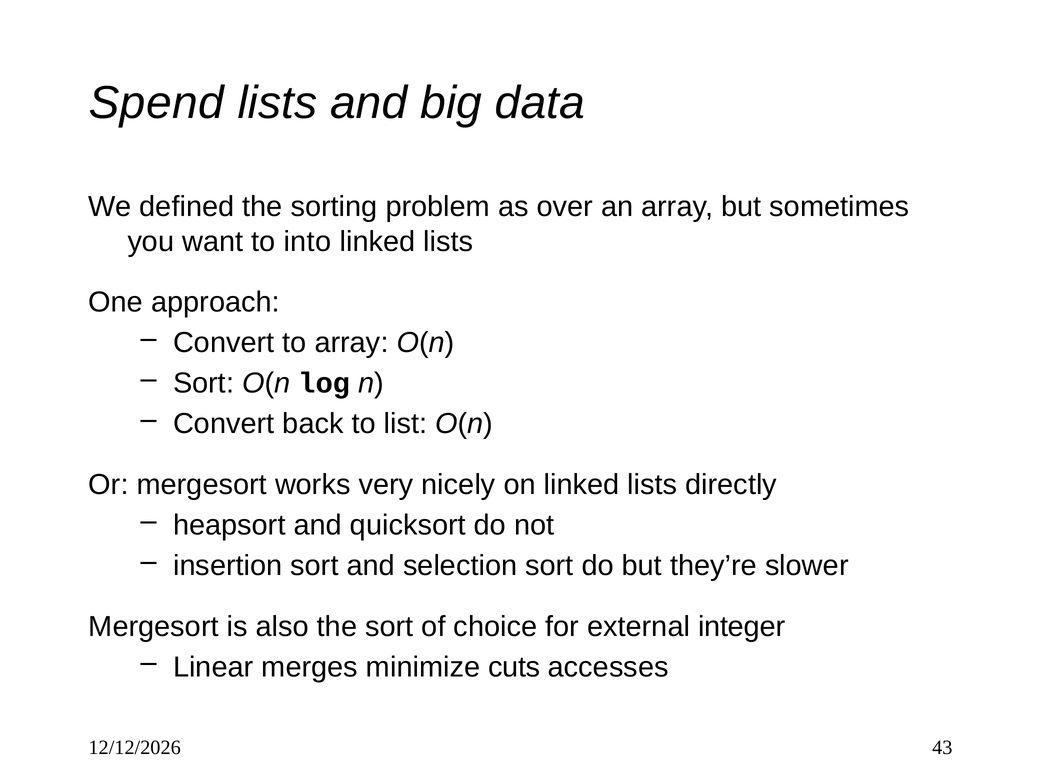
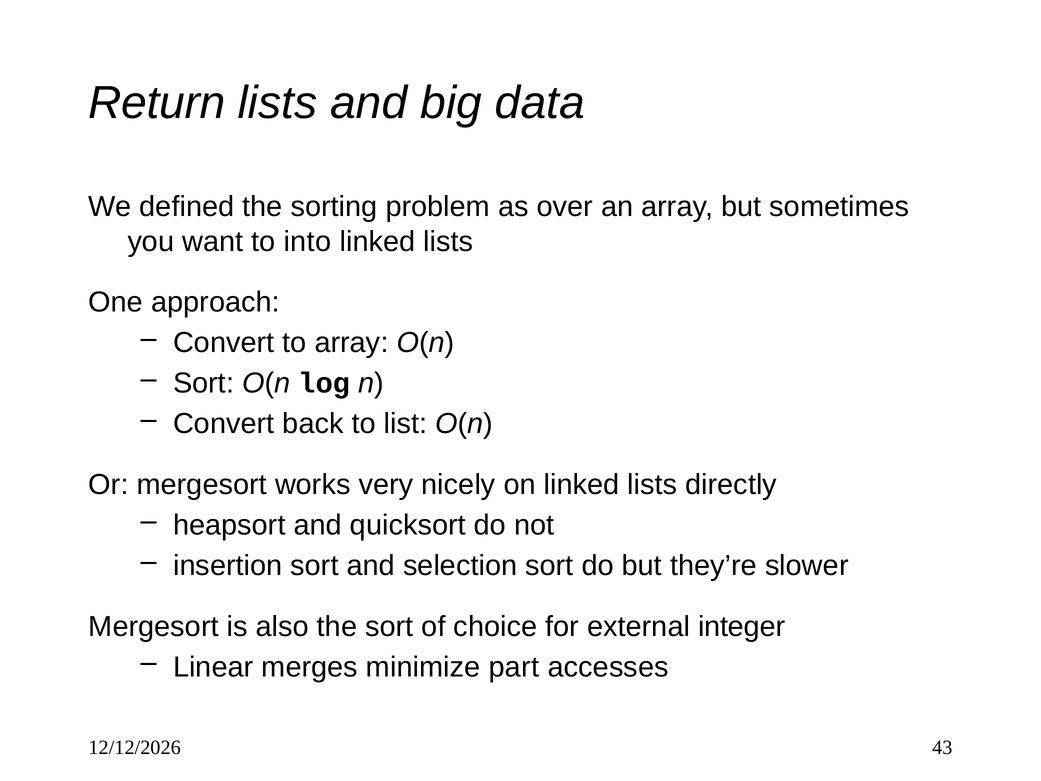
Spend: Spend -> Return
cuts: cuts -> part
